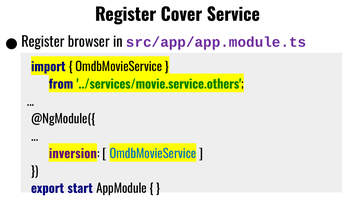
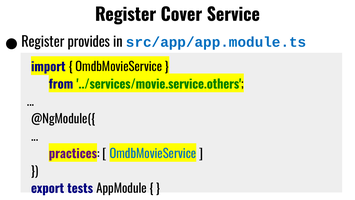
browser: browser -> provides
src/app/app.module.ts colour: purple -> blue
inversion: inversion -> practices
start: start -> tests
